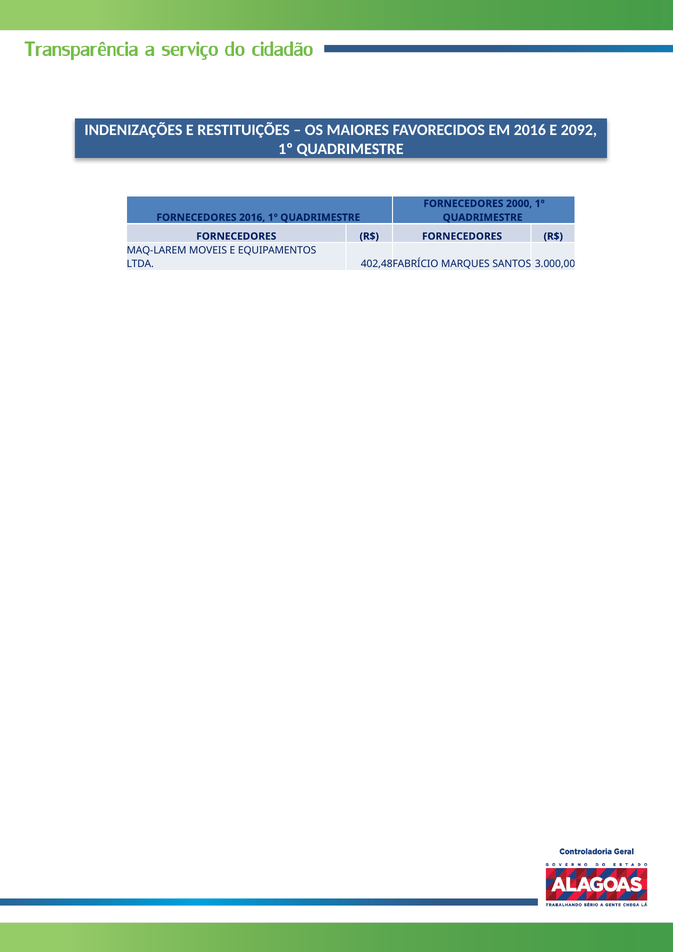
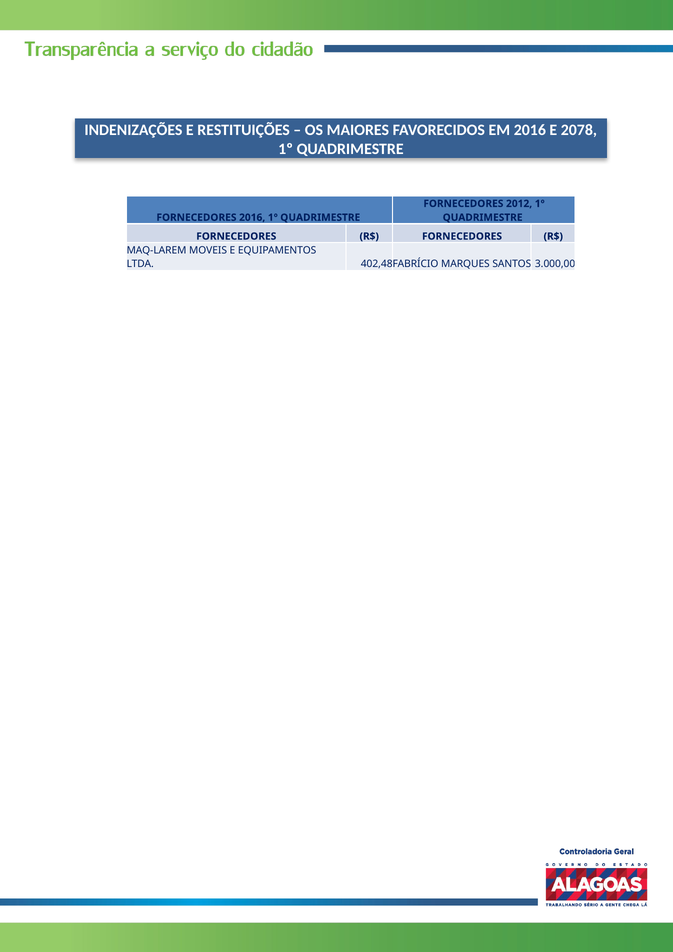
2092: 2092 -> 2078
2000: 2000 -> 2012
